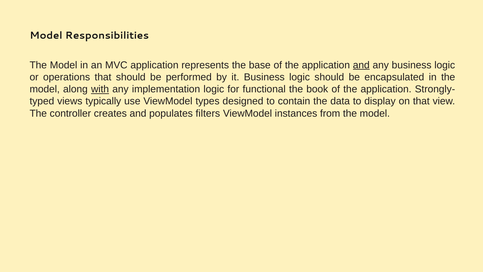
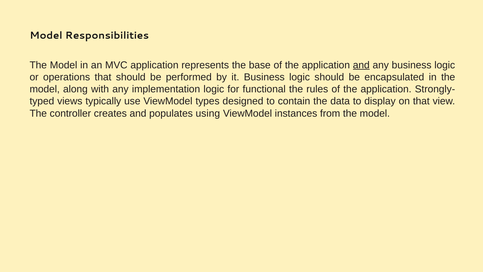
with underline: present -> none
book: book -> rules
filters: filters -> using
